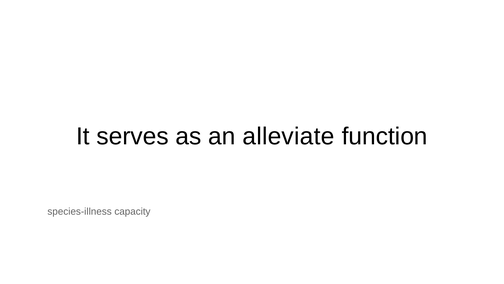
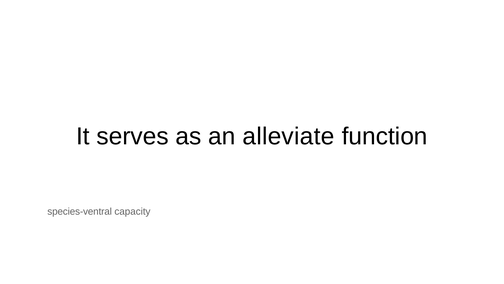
species-illness: species-illness -> species-ventral
